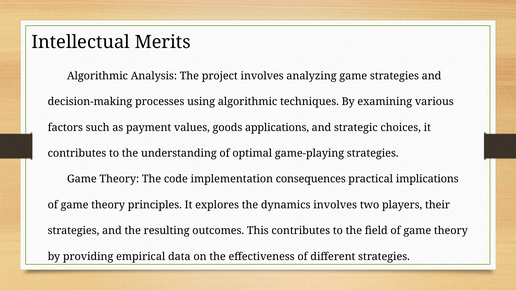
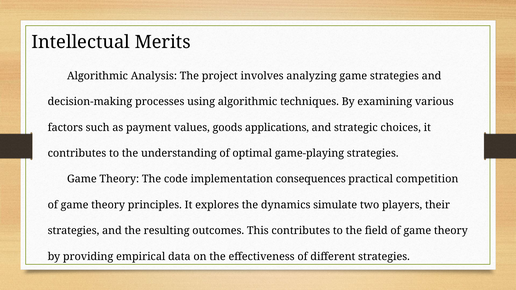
implications: implications -> competition
dynamics involves: involves -> simulate
